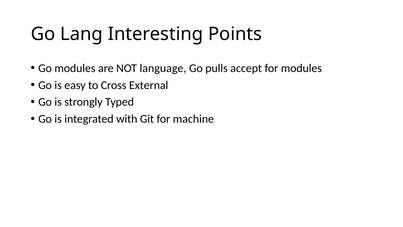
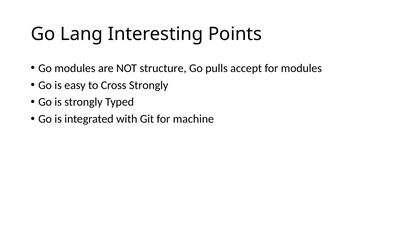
language: language -> structure
Cross External: External -> Strongly
